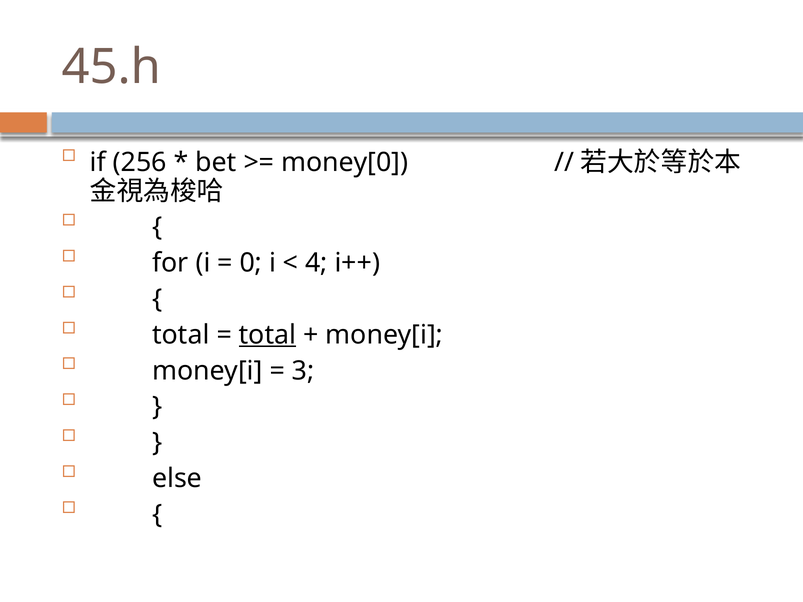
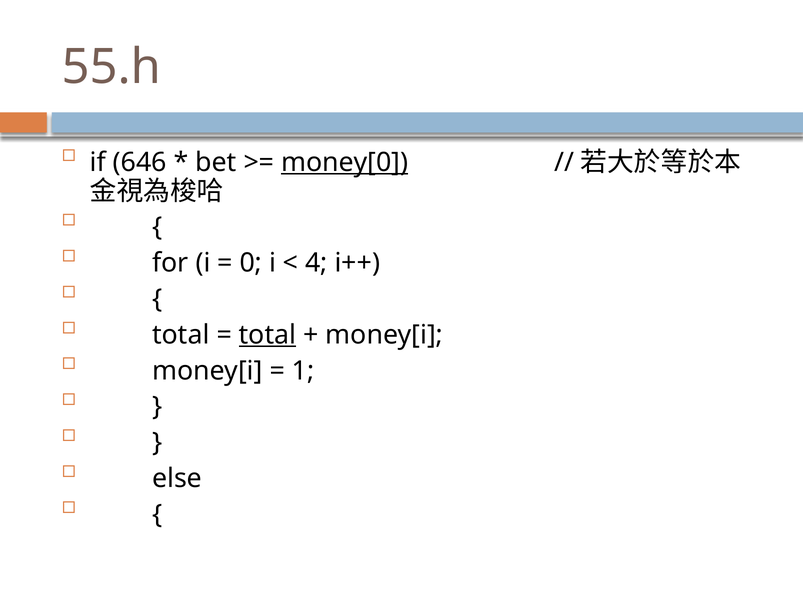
45.h: 45.h -> 55.h
256: 256 -> 646
money[0 underline: none -> present
3: 3 -> 1
